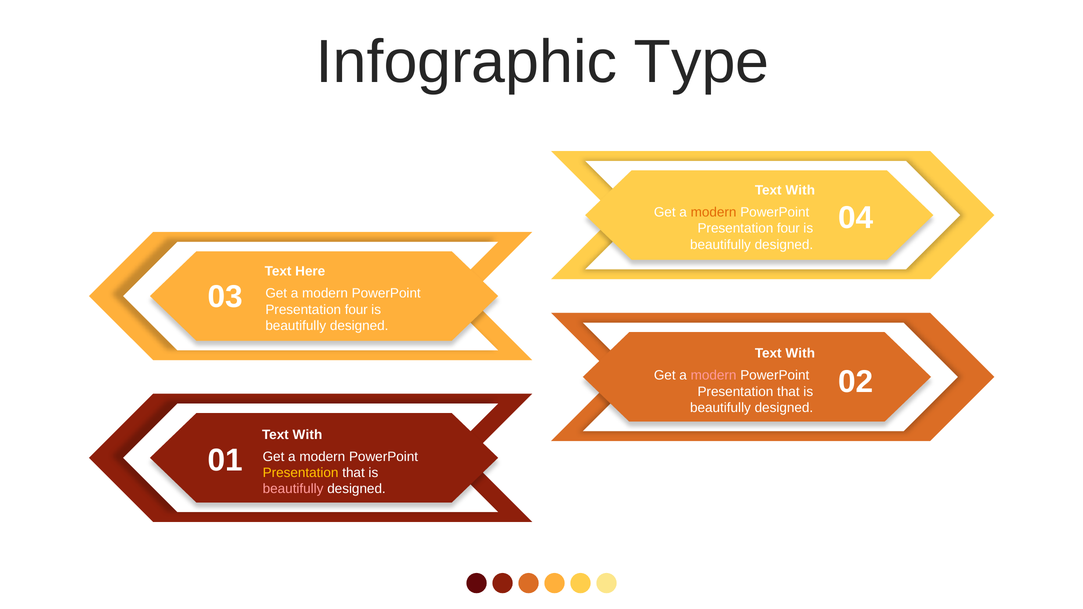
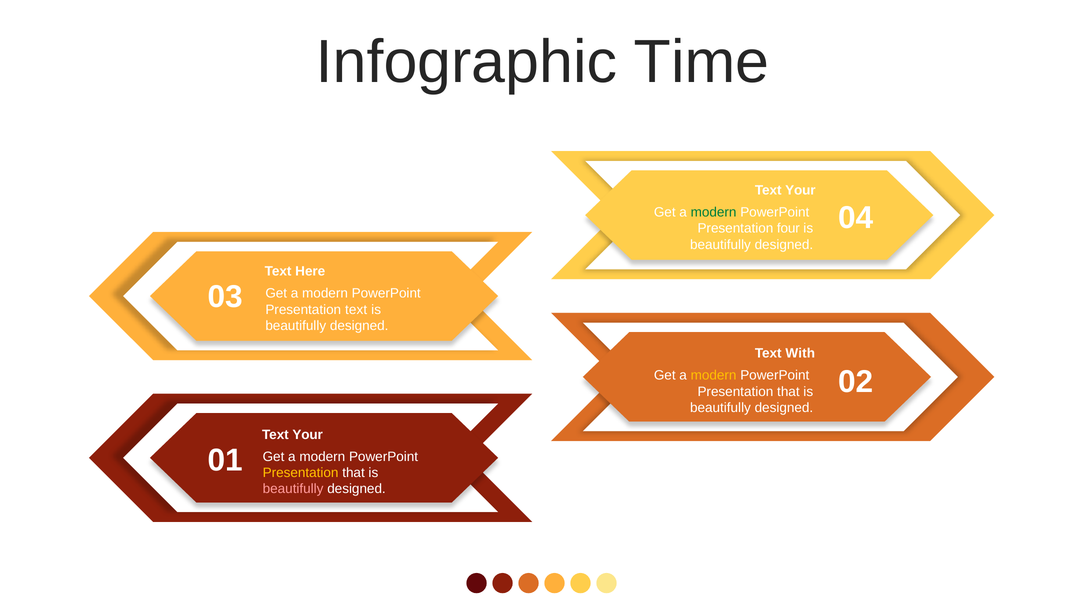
Type: Type -> Time
With at (800, 190): With -> Your
modern at (714, 212) colour: orange -> green
four at (356, 310): four -> text
modern at (714, 375) colour: pink -> yellow
With at (307, 435): With -> Your
